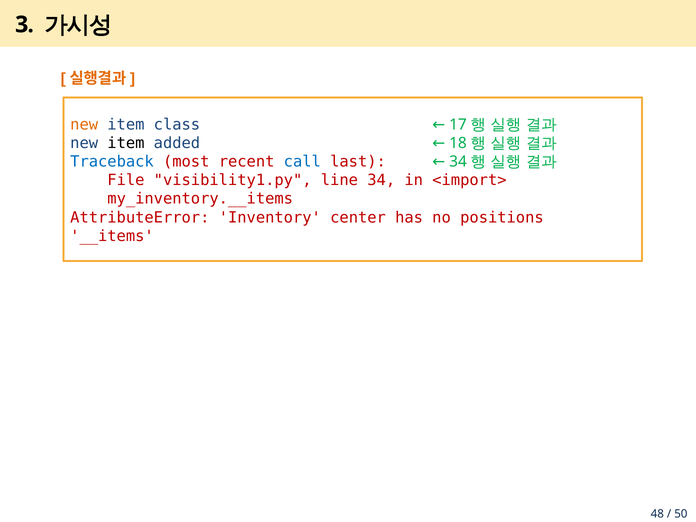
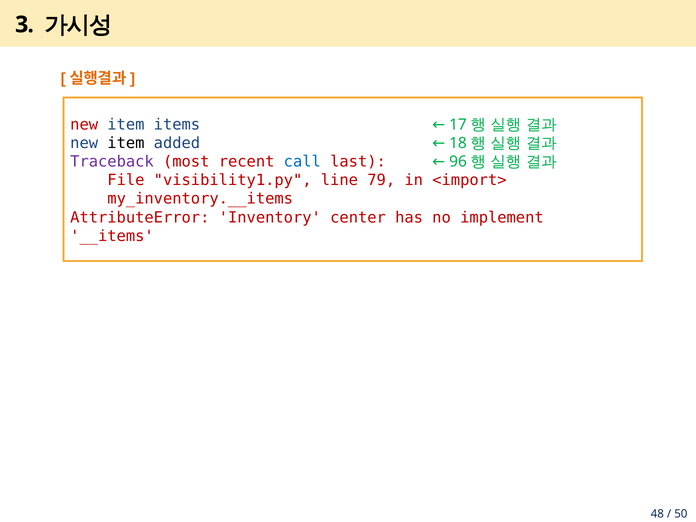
new at (84, 125) colour: orange -> red
class: class -> items
Traceback colour: blue -> purple
last 34: 34 -> 96
line 34: 34 -> 79
positions: positions -> implement
